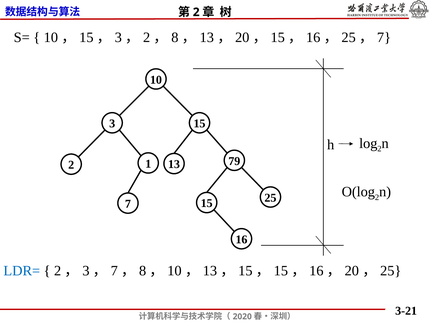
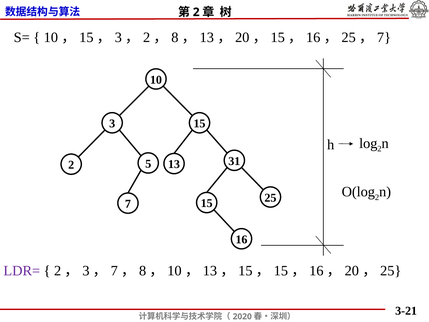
1: 1 -> 5
79: 79 -> 31
LDR= colour: blue -> purple
